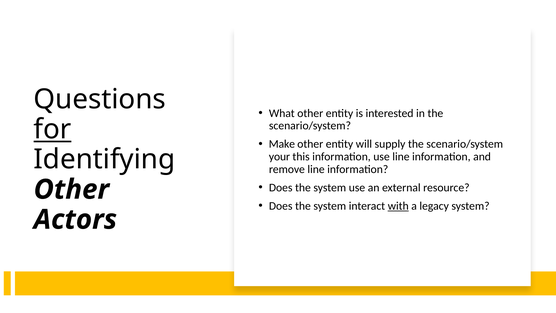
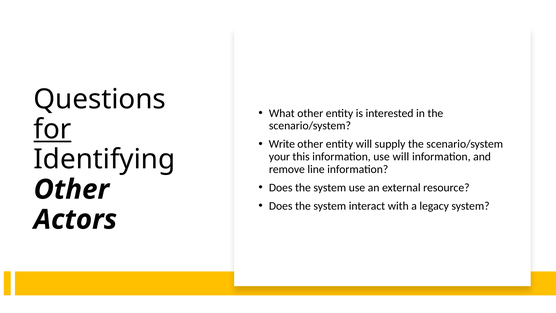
Make: Make -> Write
use line: line -> will
with underline: present -> none
